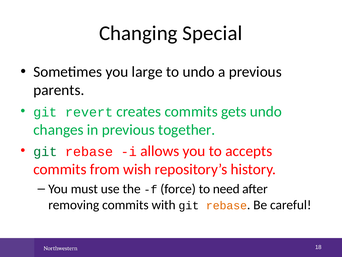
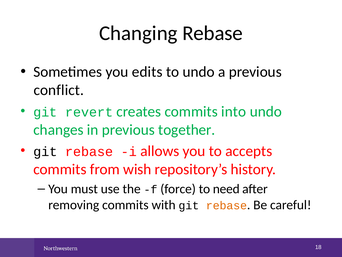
Changing Special: Special -> Rebase
large: large -> edits
parents: parents -> conflict
gets: gets -> into
git at (45, 151) colour: green -> black
